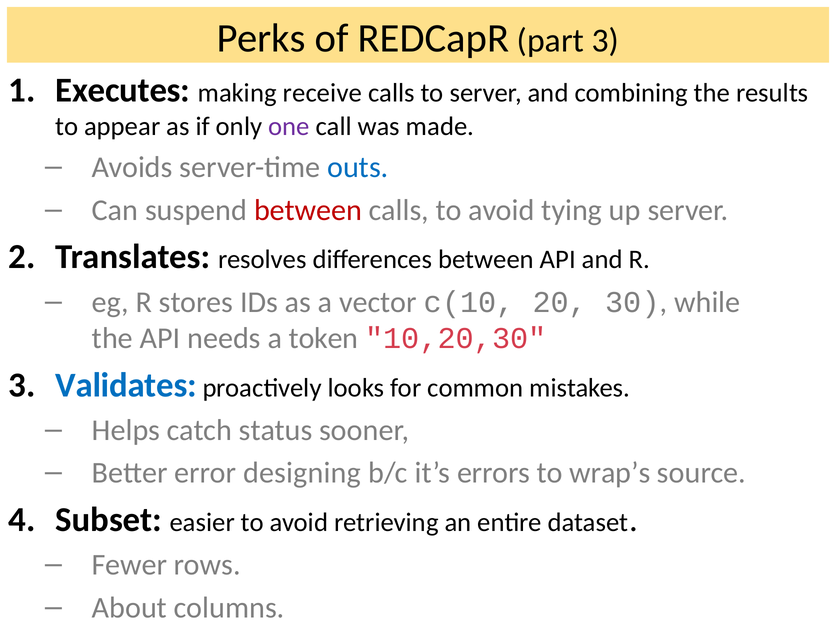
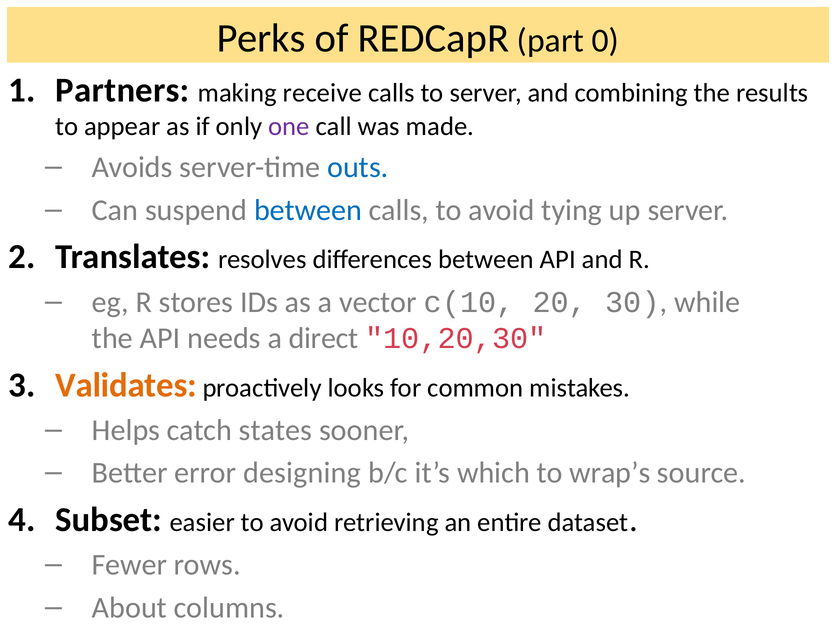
part 3: 3 -> 0
Executes: Executes -> Partners
between at (308, 210) colour: red -> blue
token: token -> direct
Validates colour: blue -> orange
status: status -> states
errors: errors -> which
